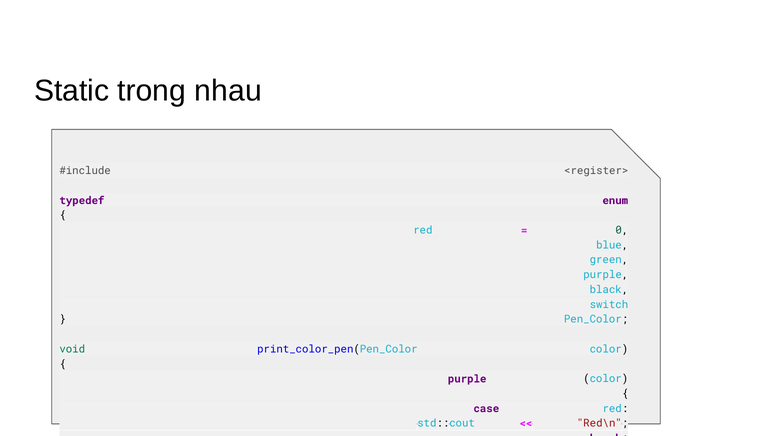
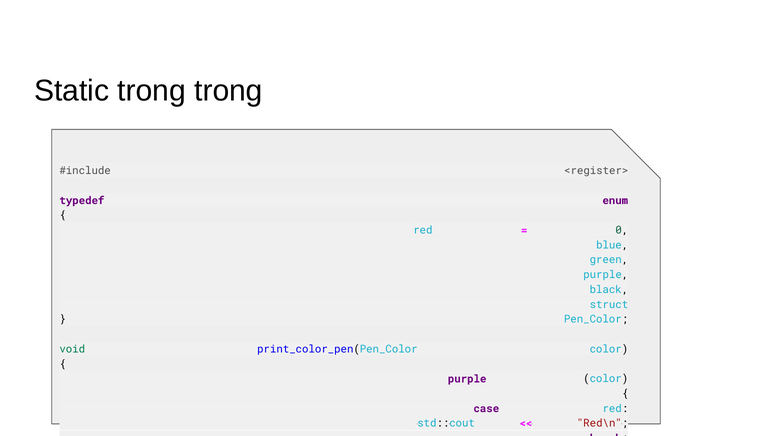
trong nhau: nhau -> trong
switch: switch -> struct
